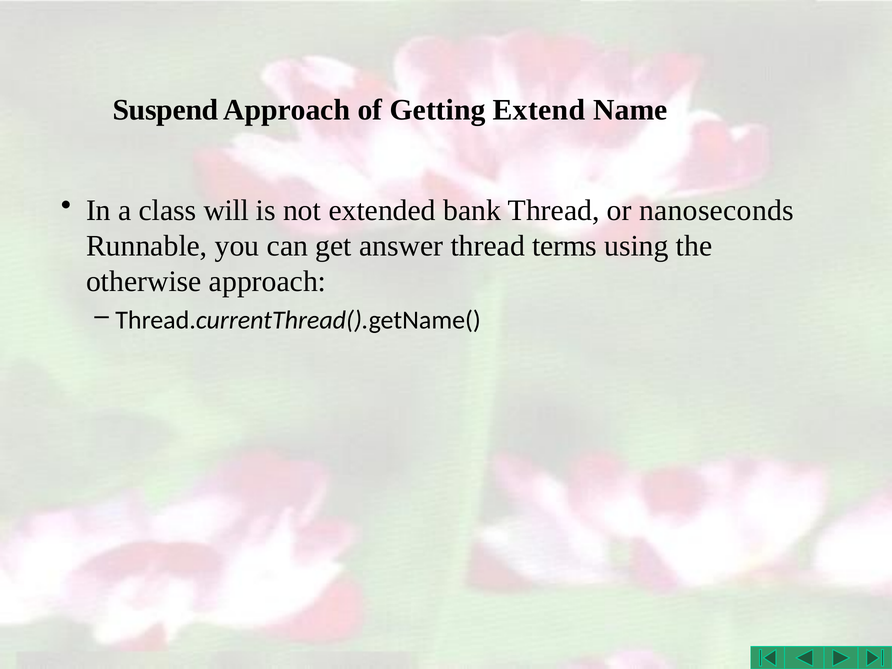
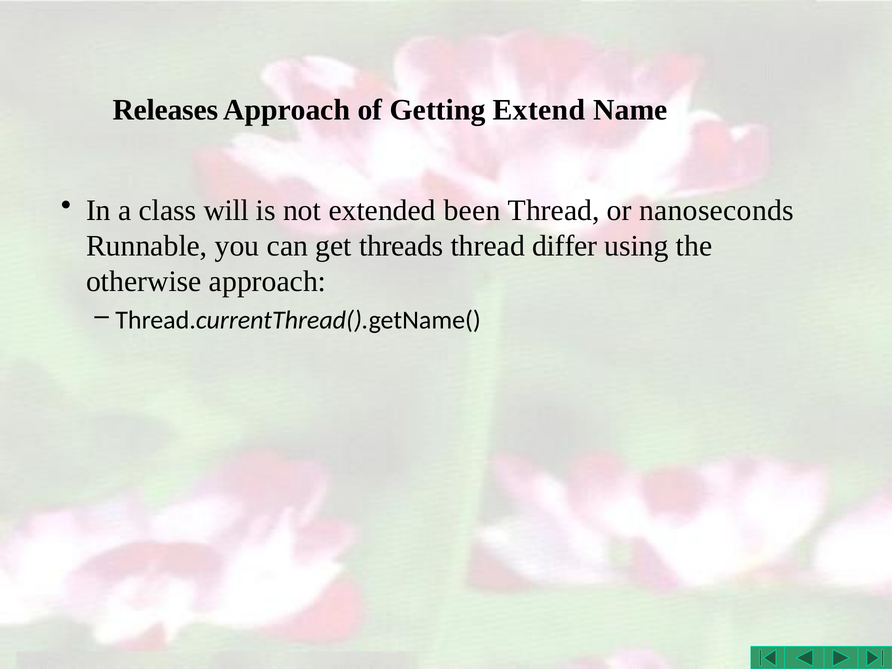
Suspend: Suspend -> Releases
bank: bank -> been
answer: answer -> threads
terms: terms -> differ
